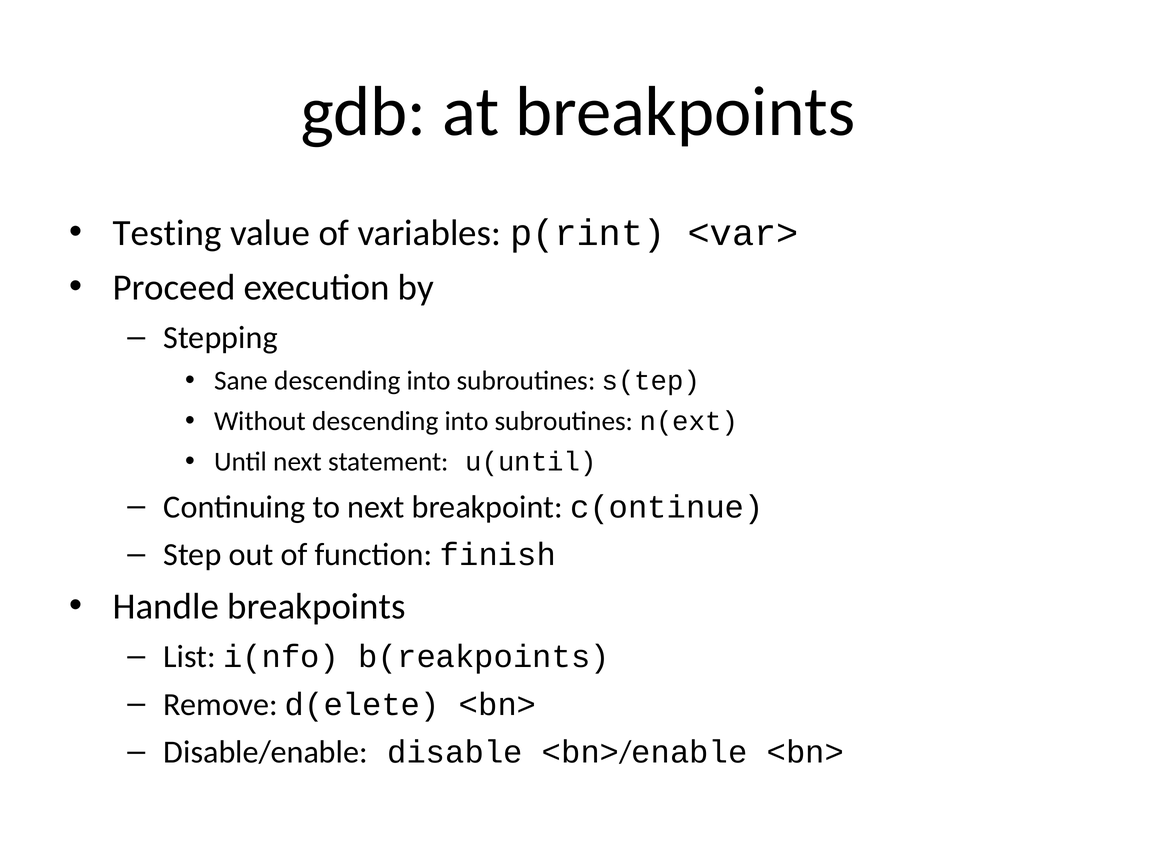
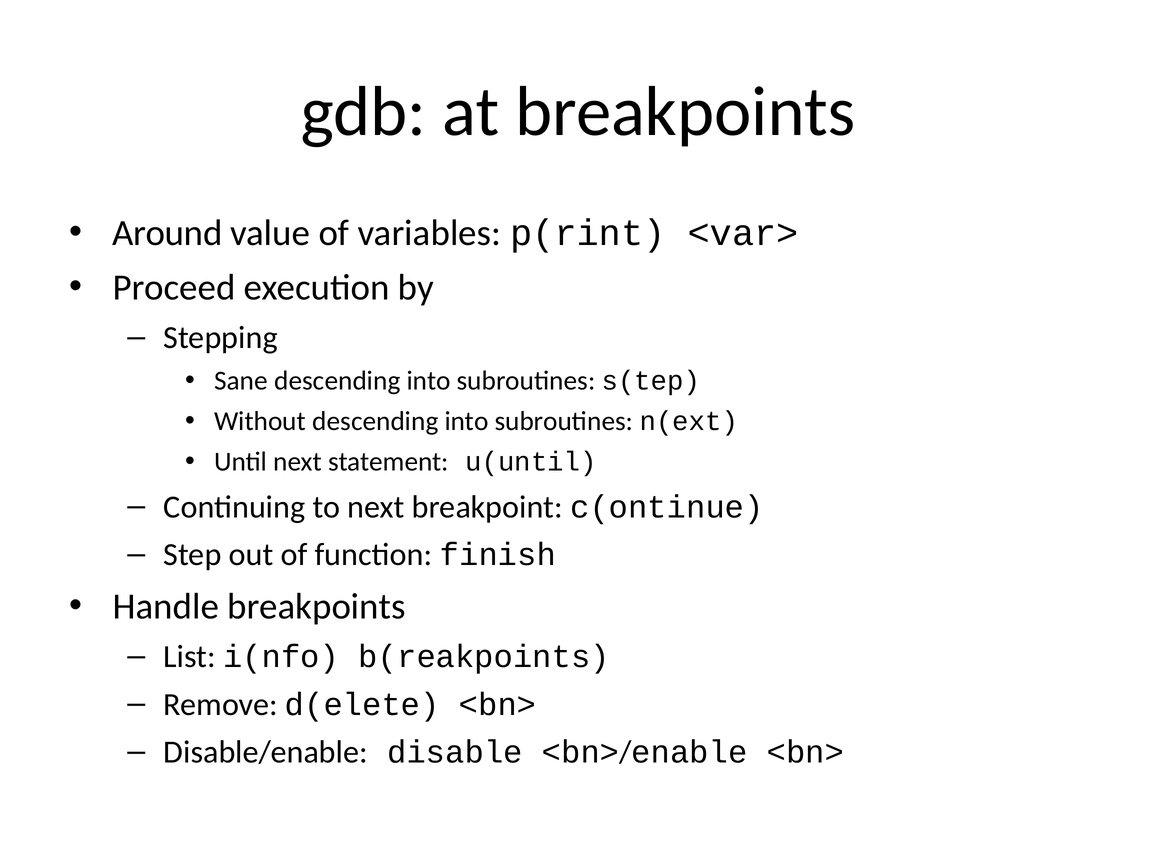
Testing: Testing -> Around
